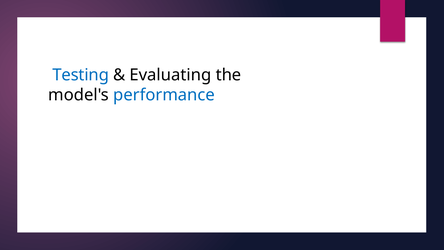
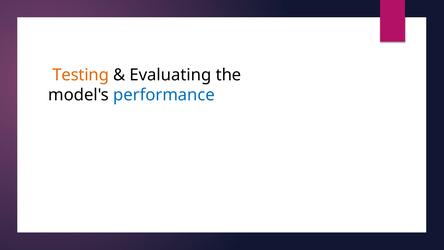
Testing colour: blue -> orange
